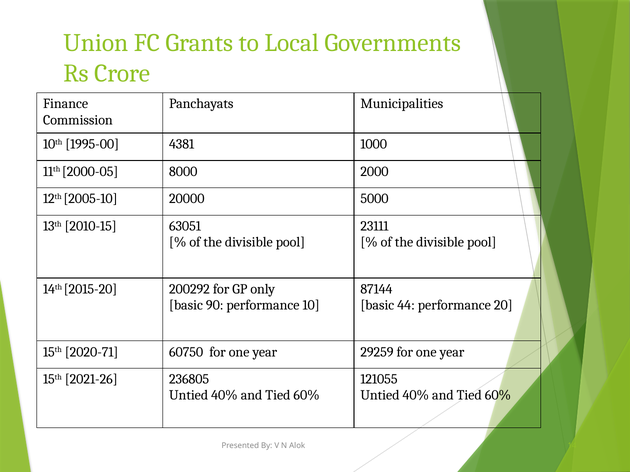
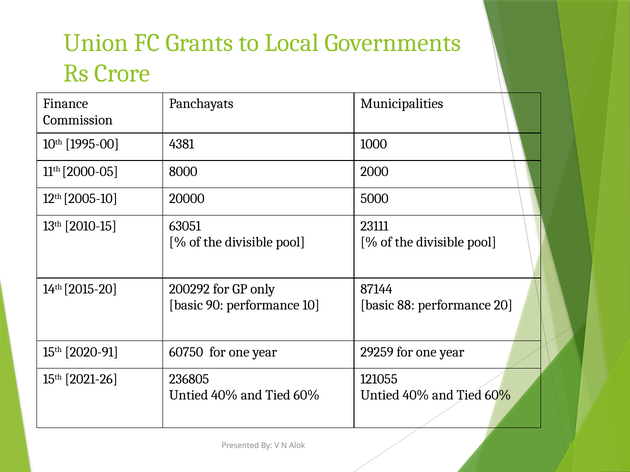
44: 44 -> 88
2020-71: 2020-71 -> 2020-91
